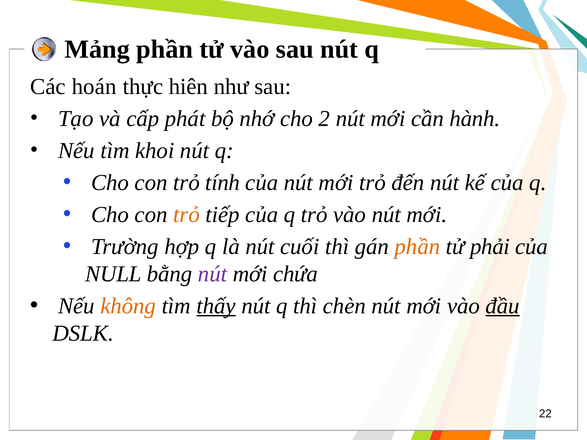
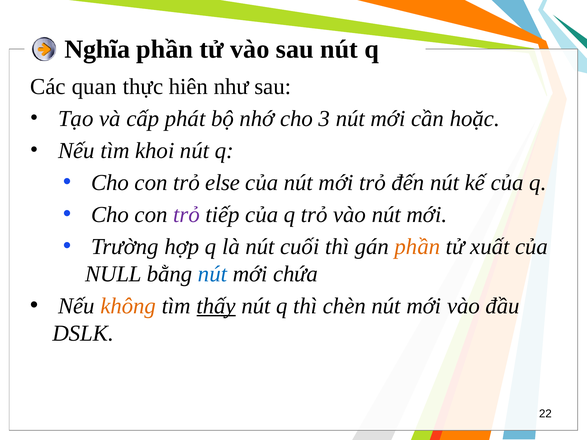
Mảng: Mảng -> Nghĩa
hoán: hoán -> quan
2: 2 -> 3
hành: hành -> hoặc
tính: tính -> else
trỏ at (187, 215) colour: orange -> purple
phải: phải -> xuất
nút at (213, 274) colour: purple -> blue
đầu underline: present -> none
